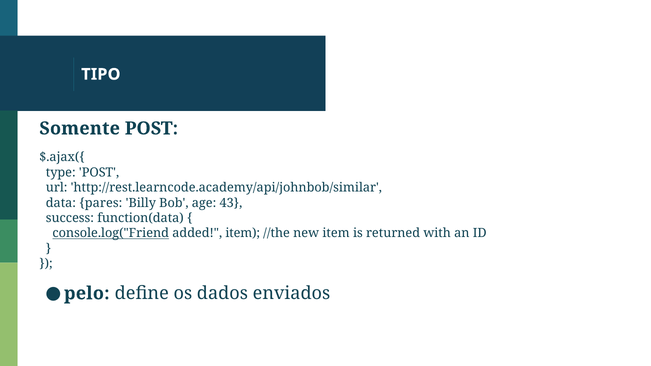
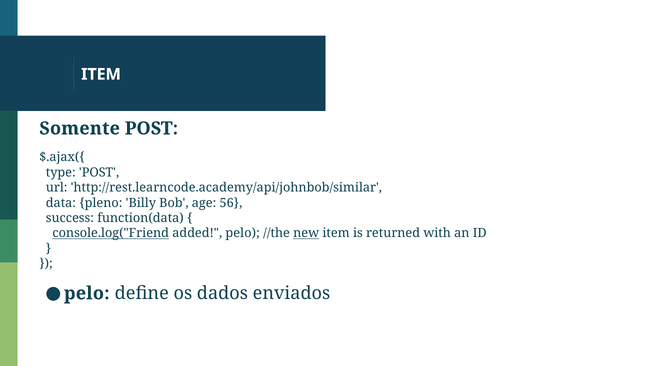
TIPO at (101, 74): TIPO -> ITEM
pares: pares -> pleno
43: 43 -> 56
added item: item -> pelo
new underline: none -> present
